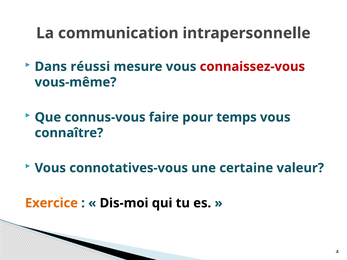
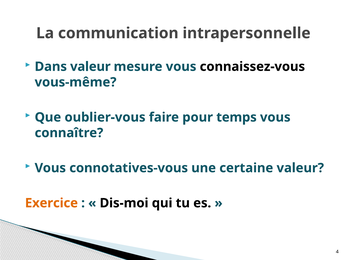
Dans réussi: réussi -> valeur
connaissez-vous colour: red -> black
connus-vous: connus-vous -> oublier-vous
